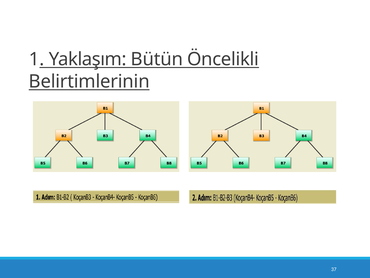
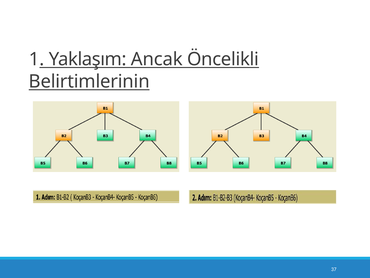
Bütün: Bütün -> Ancak
